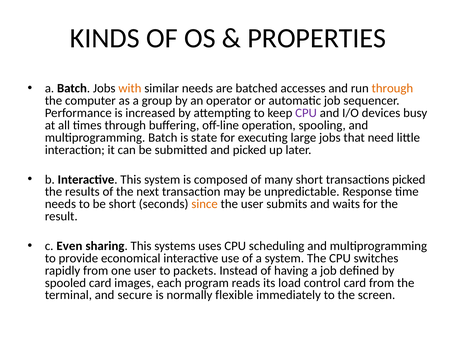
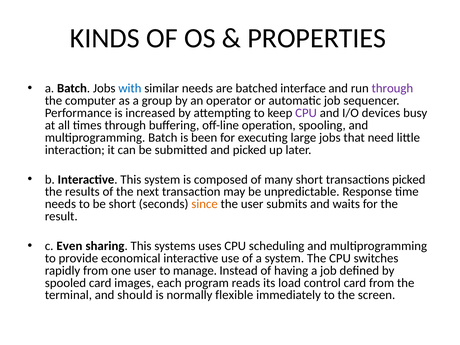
with colour: orange -> blue
accesses: accesses -> interface
through at (392, 88) colour: orange -> purple
state: state -> been
packets: packets -> manage
secure: secure -> should
